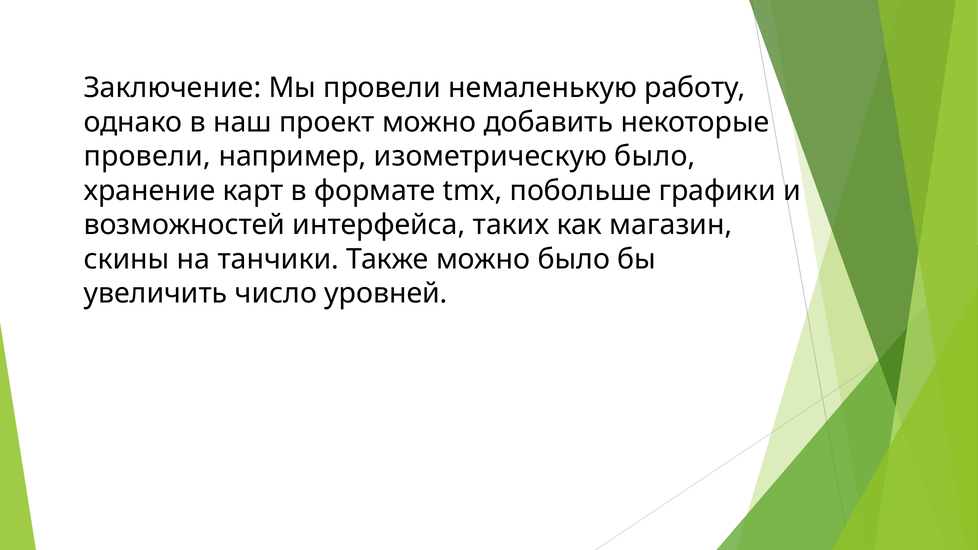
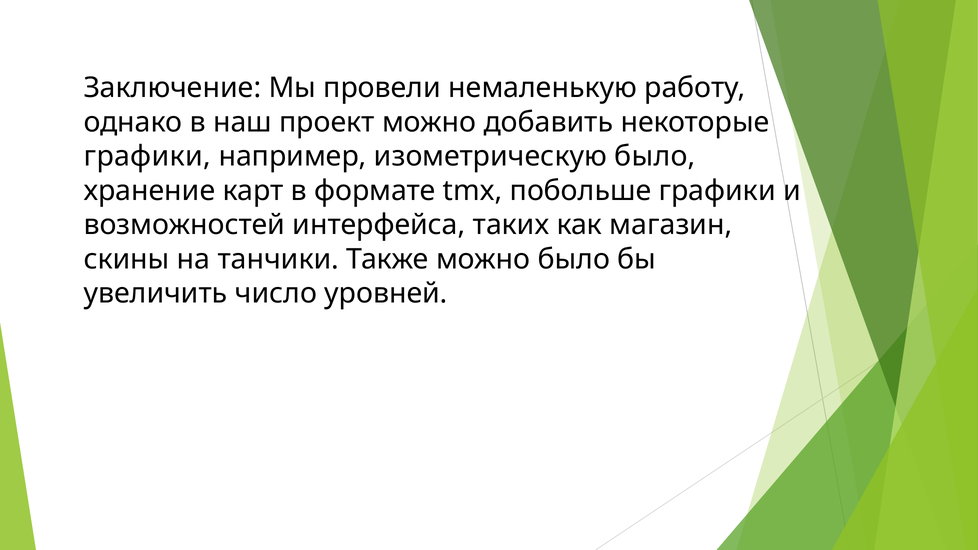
провели at (147, 156): провели -> графики
